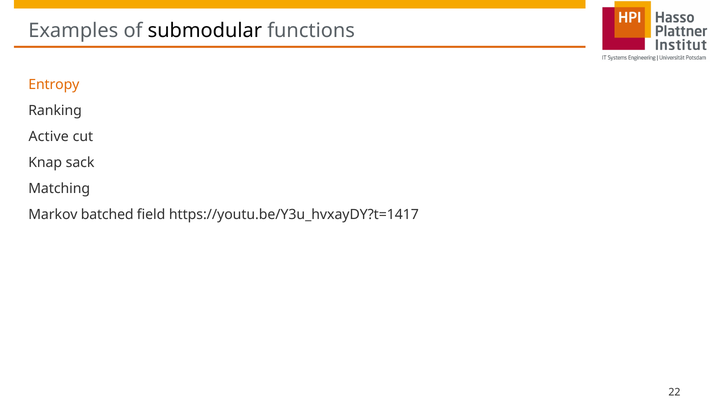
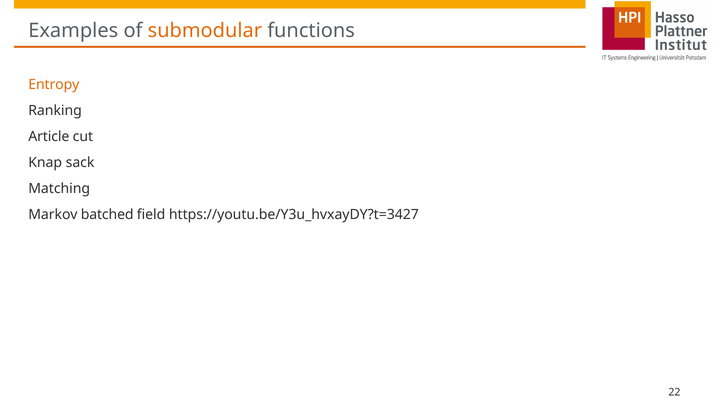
submodular colour: black -> orange
Active: Active -> Article
https://youtu.be/Y3u_hvxayDY?t=1417: https://youtu.be/Y3u_hvxayDY?t=1417 -> https://youtu.be/Y3u_hvxayDY?t=3427
